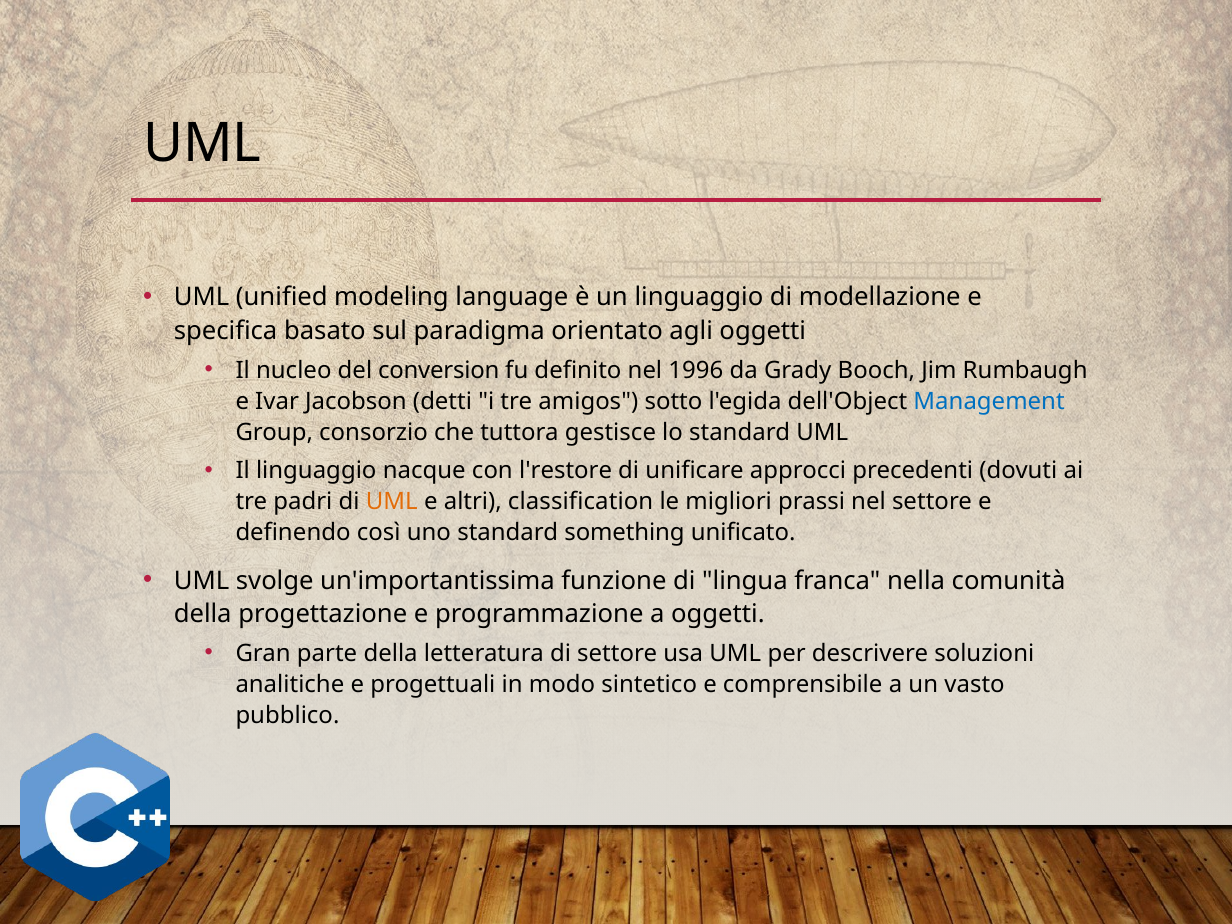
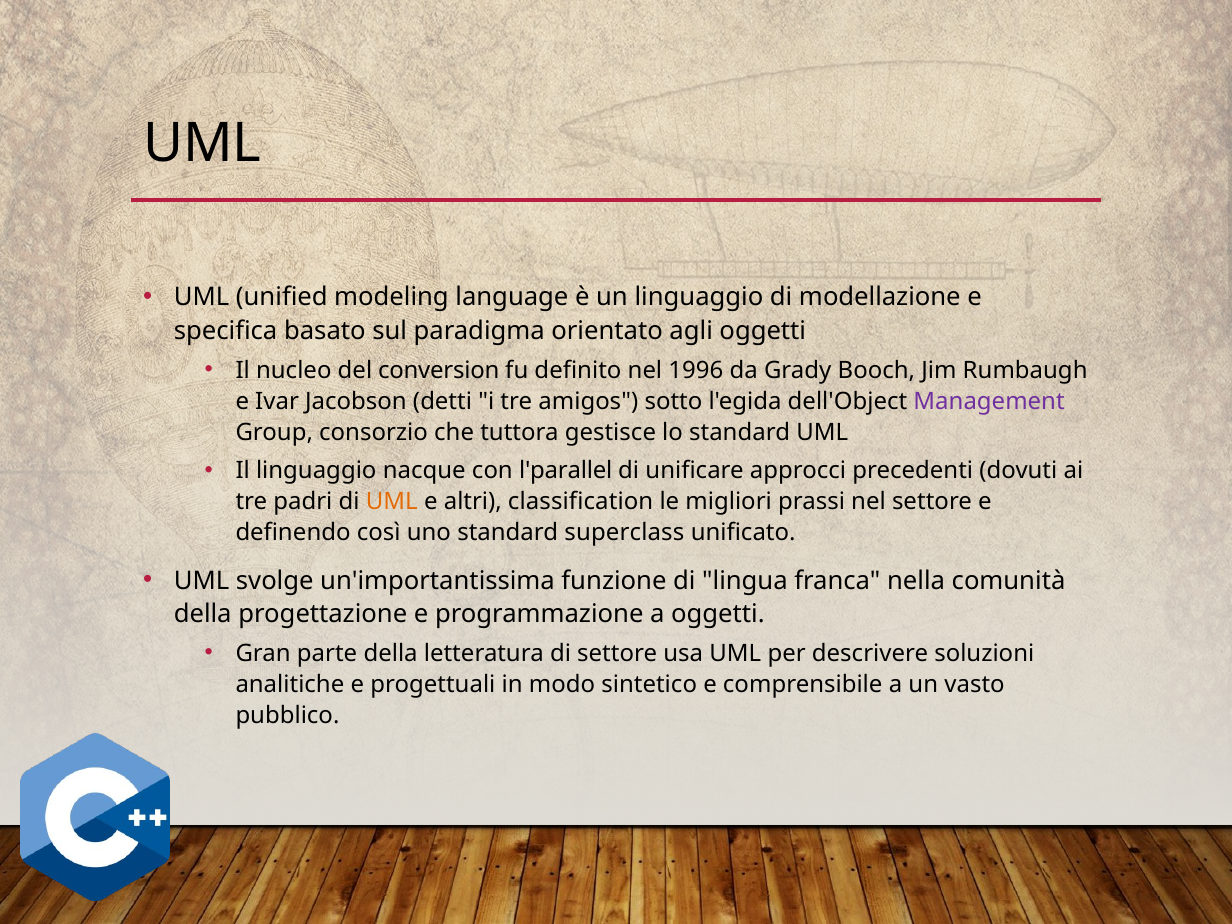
Management colour: blue -> purple
l'restore: l'restore -> l'parallel
something: something -> superclass
